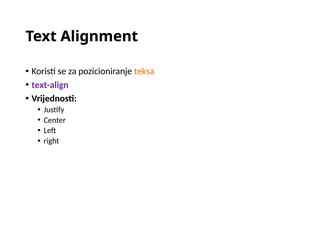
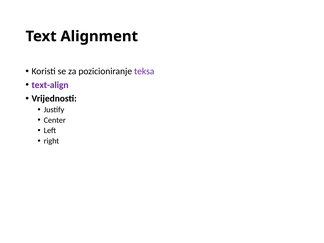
teksa colour: orange -> purple
